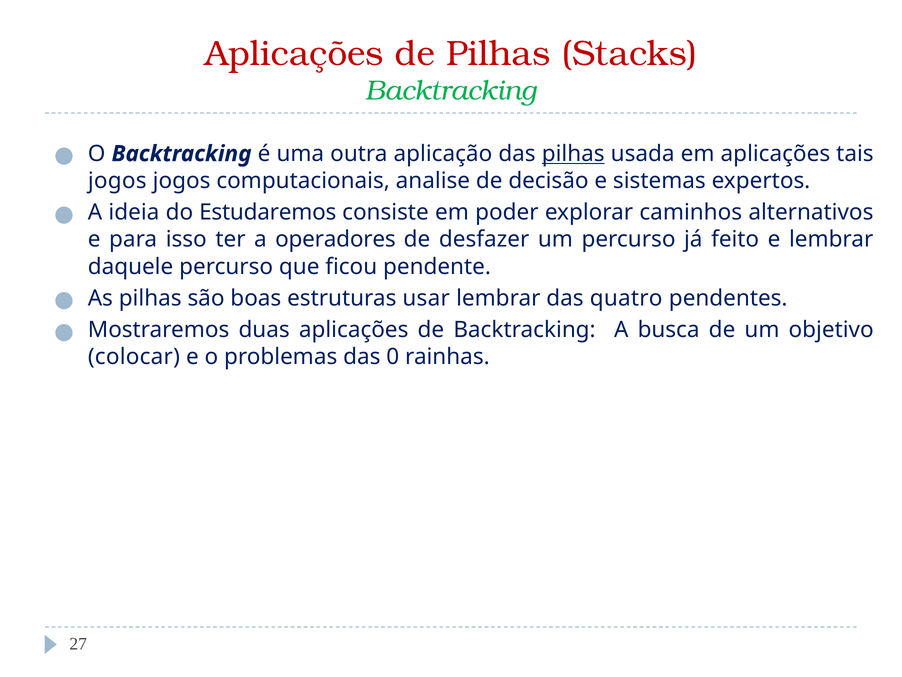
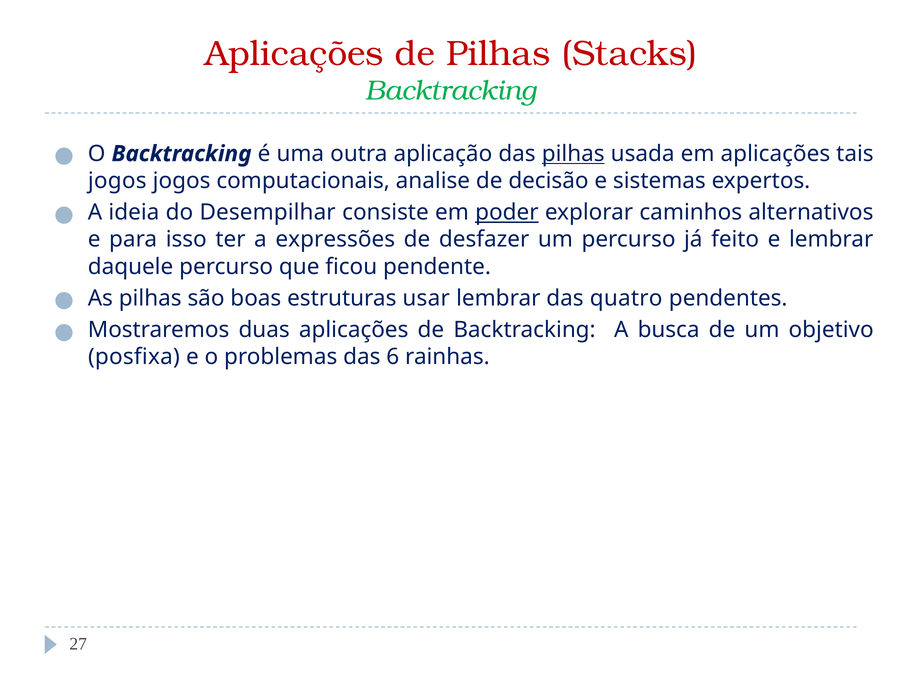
Estudaremos: Estudaremos -> Desempilhar
poder underline: none -> present
operadores: operadores -> expressões
colocar: colocar -> posfixa
0: 0 -> 6
